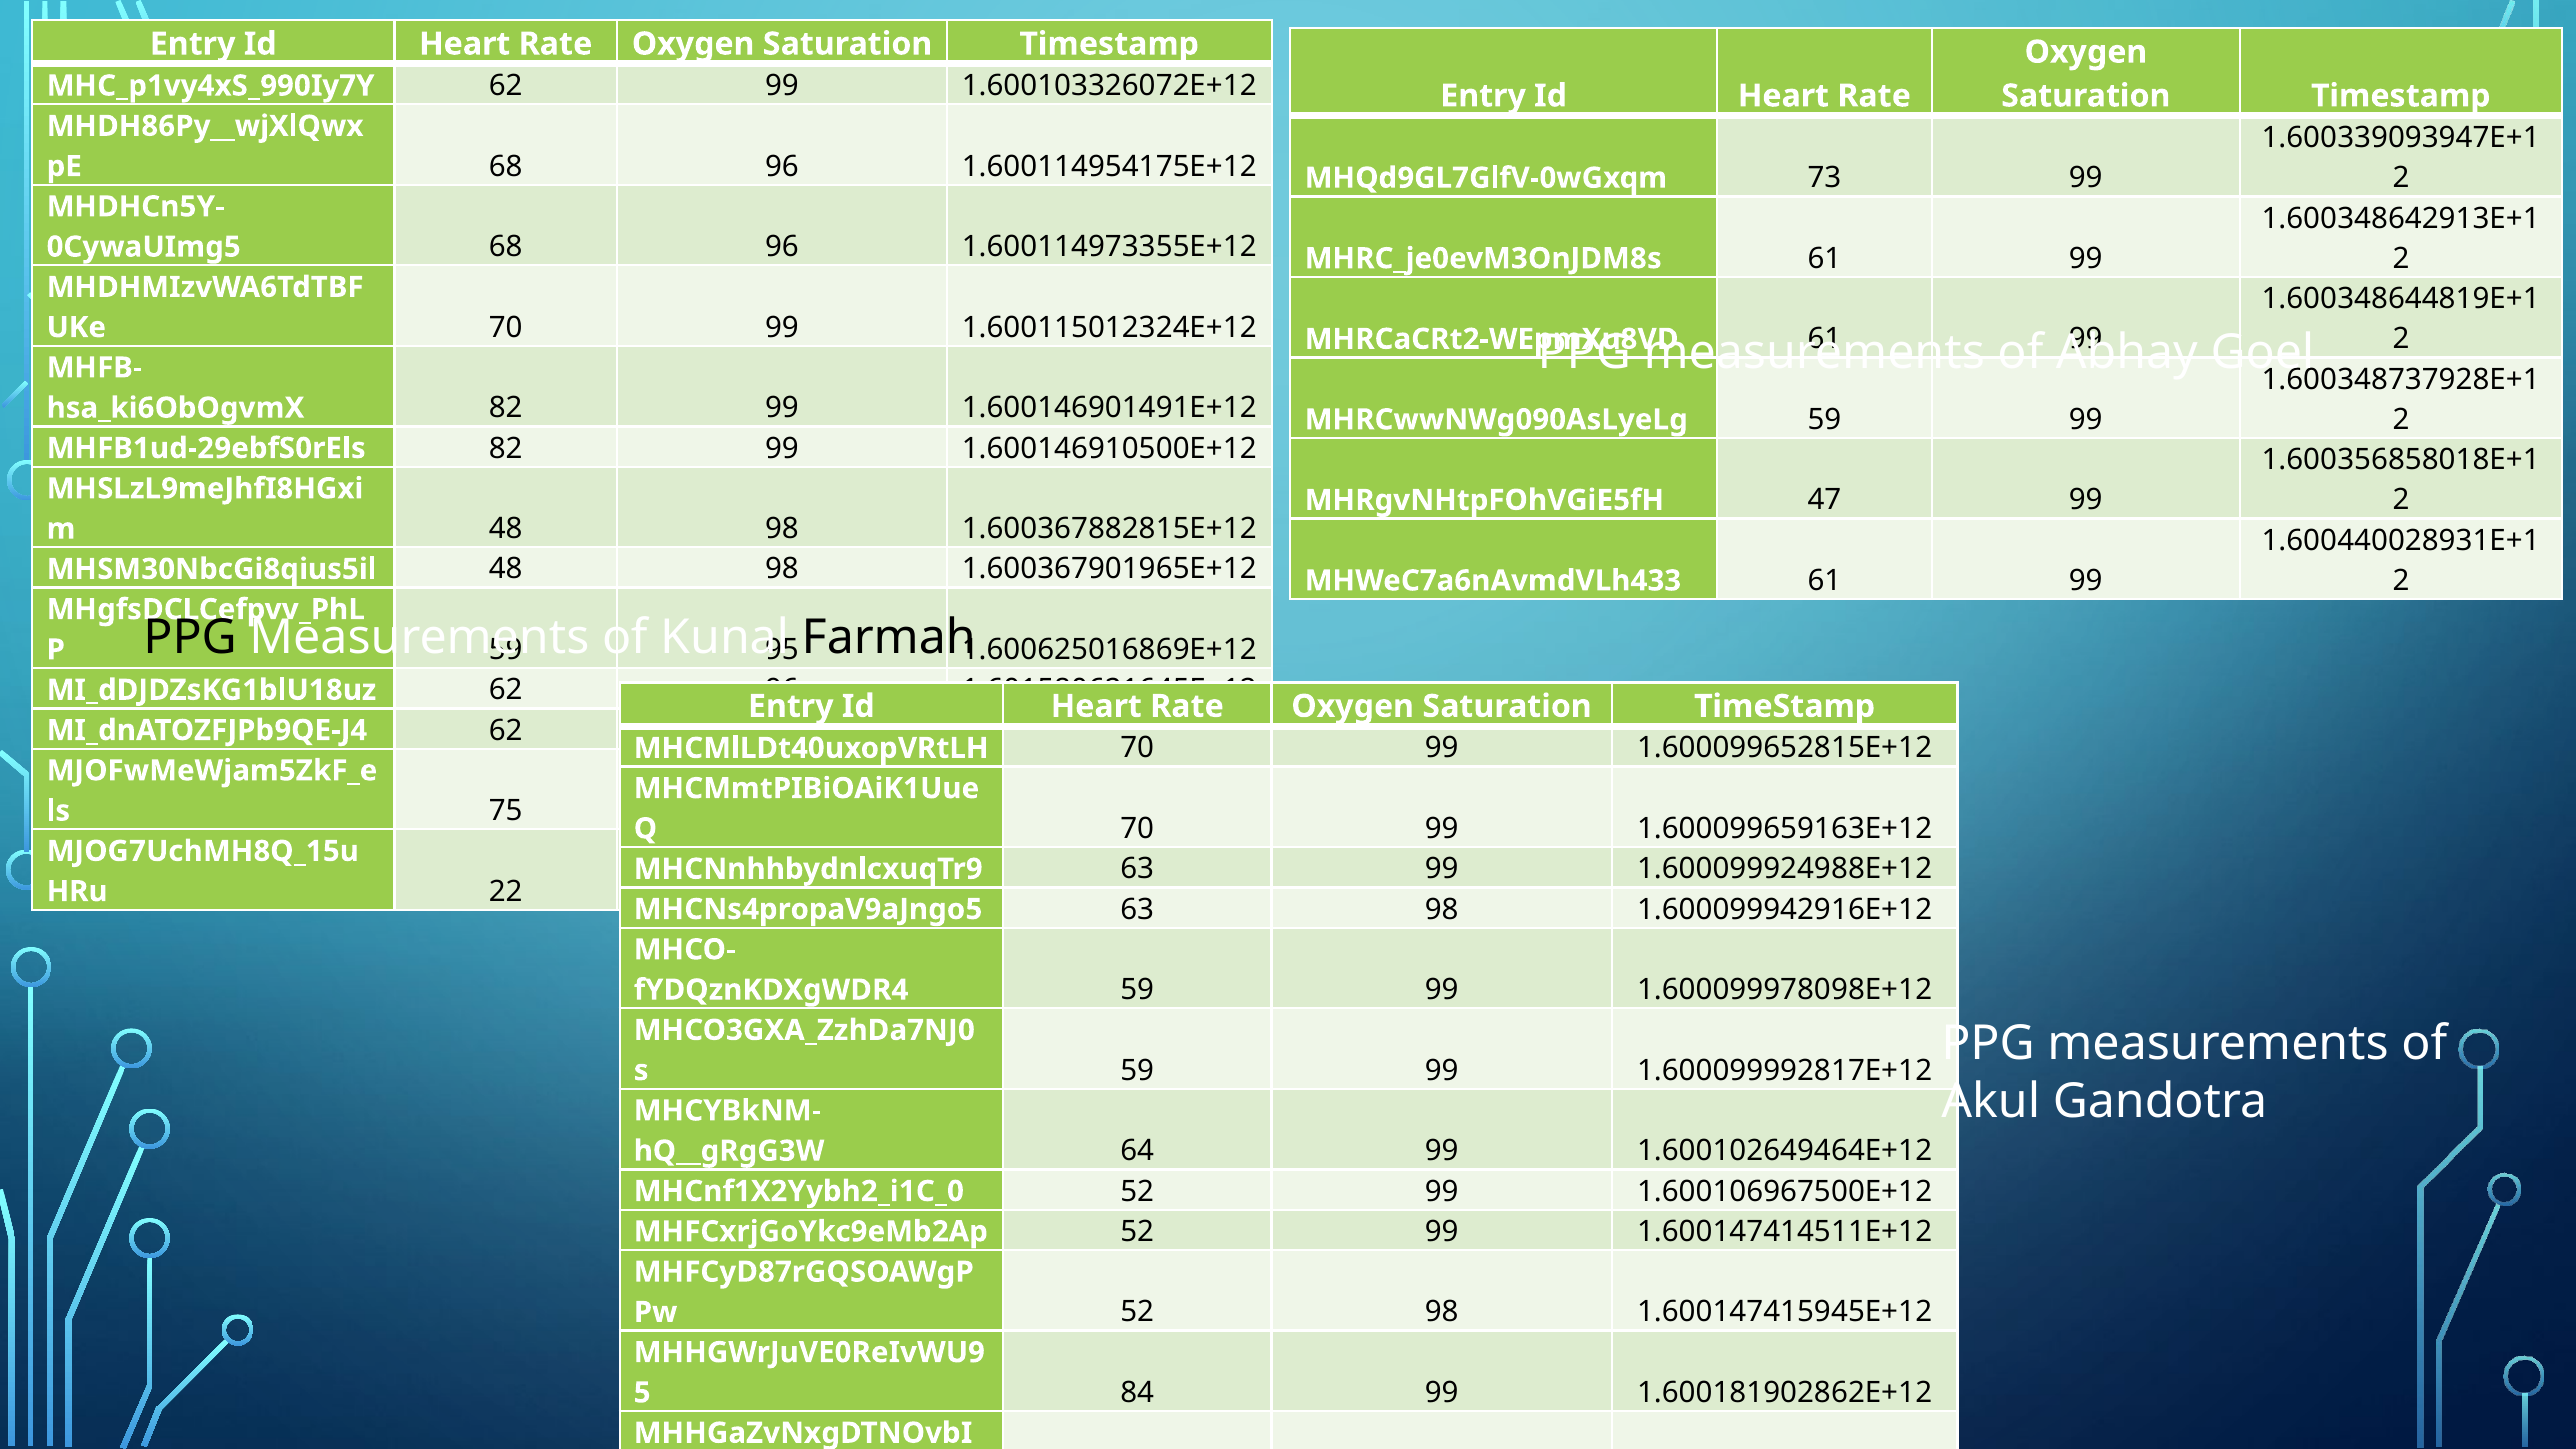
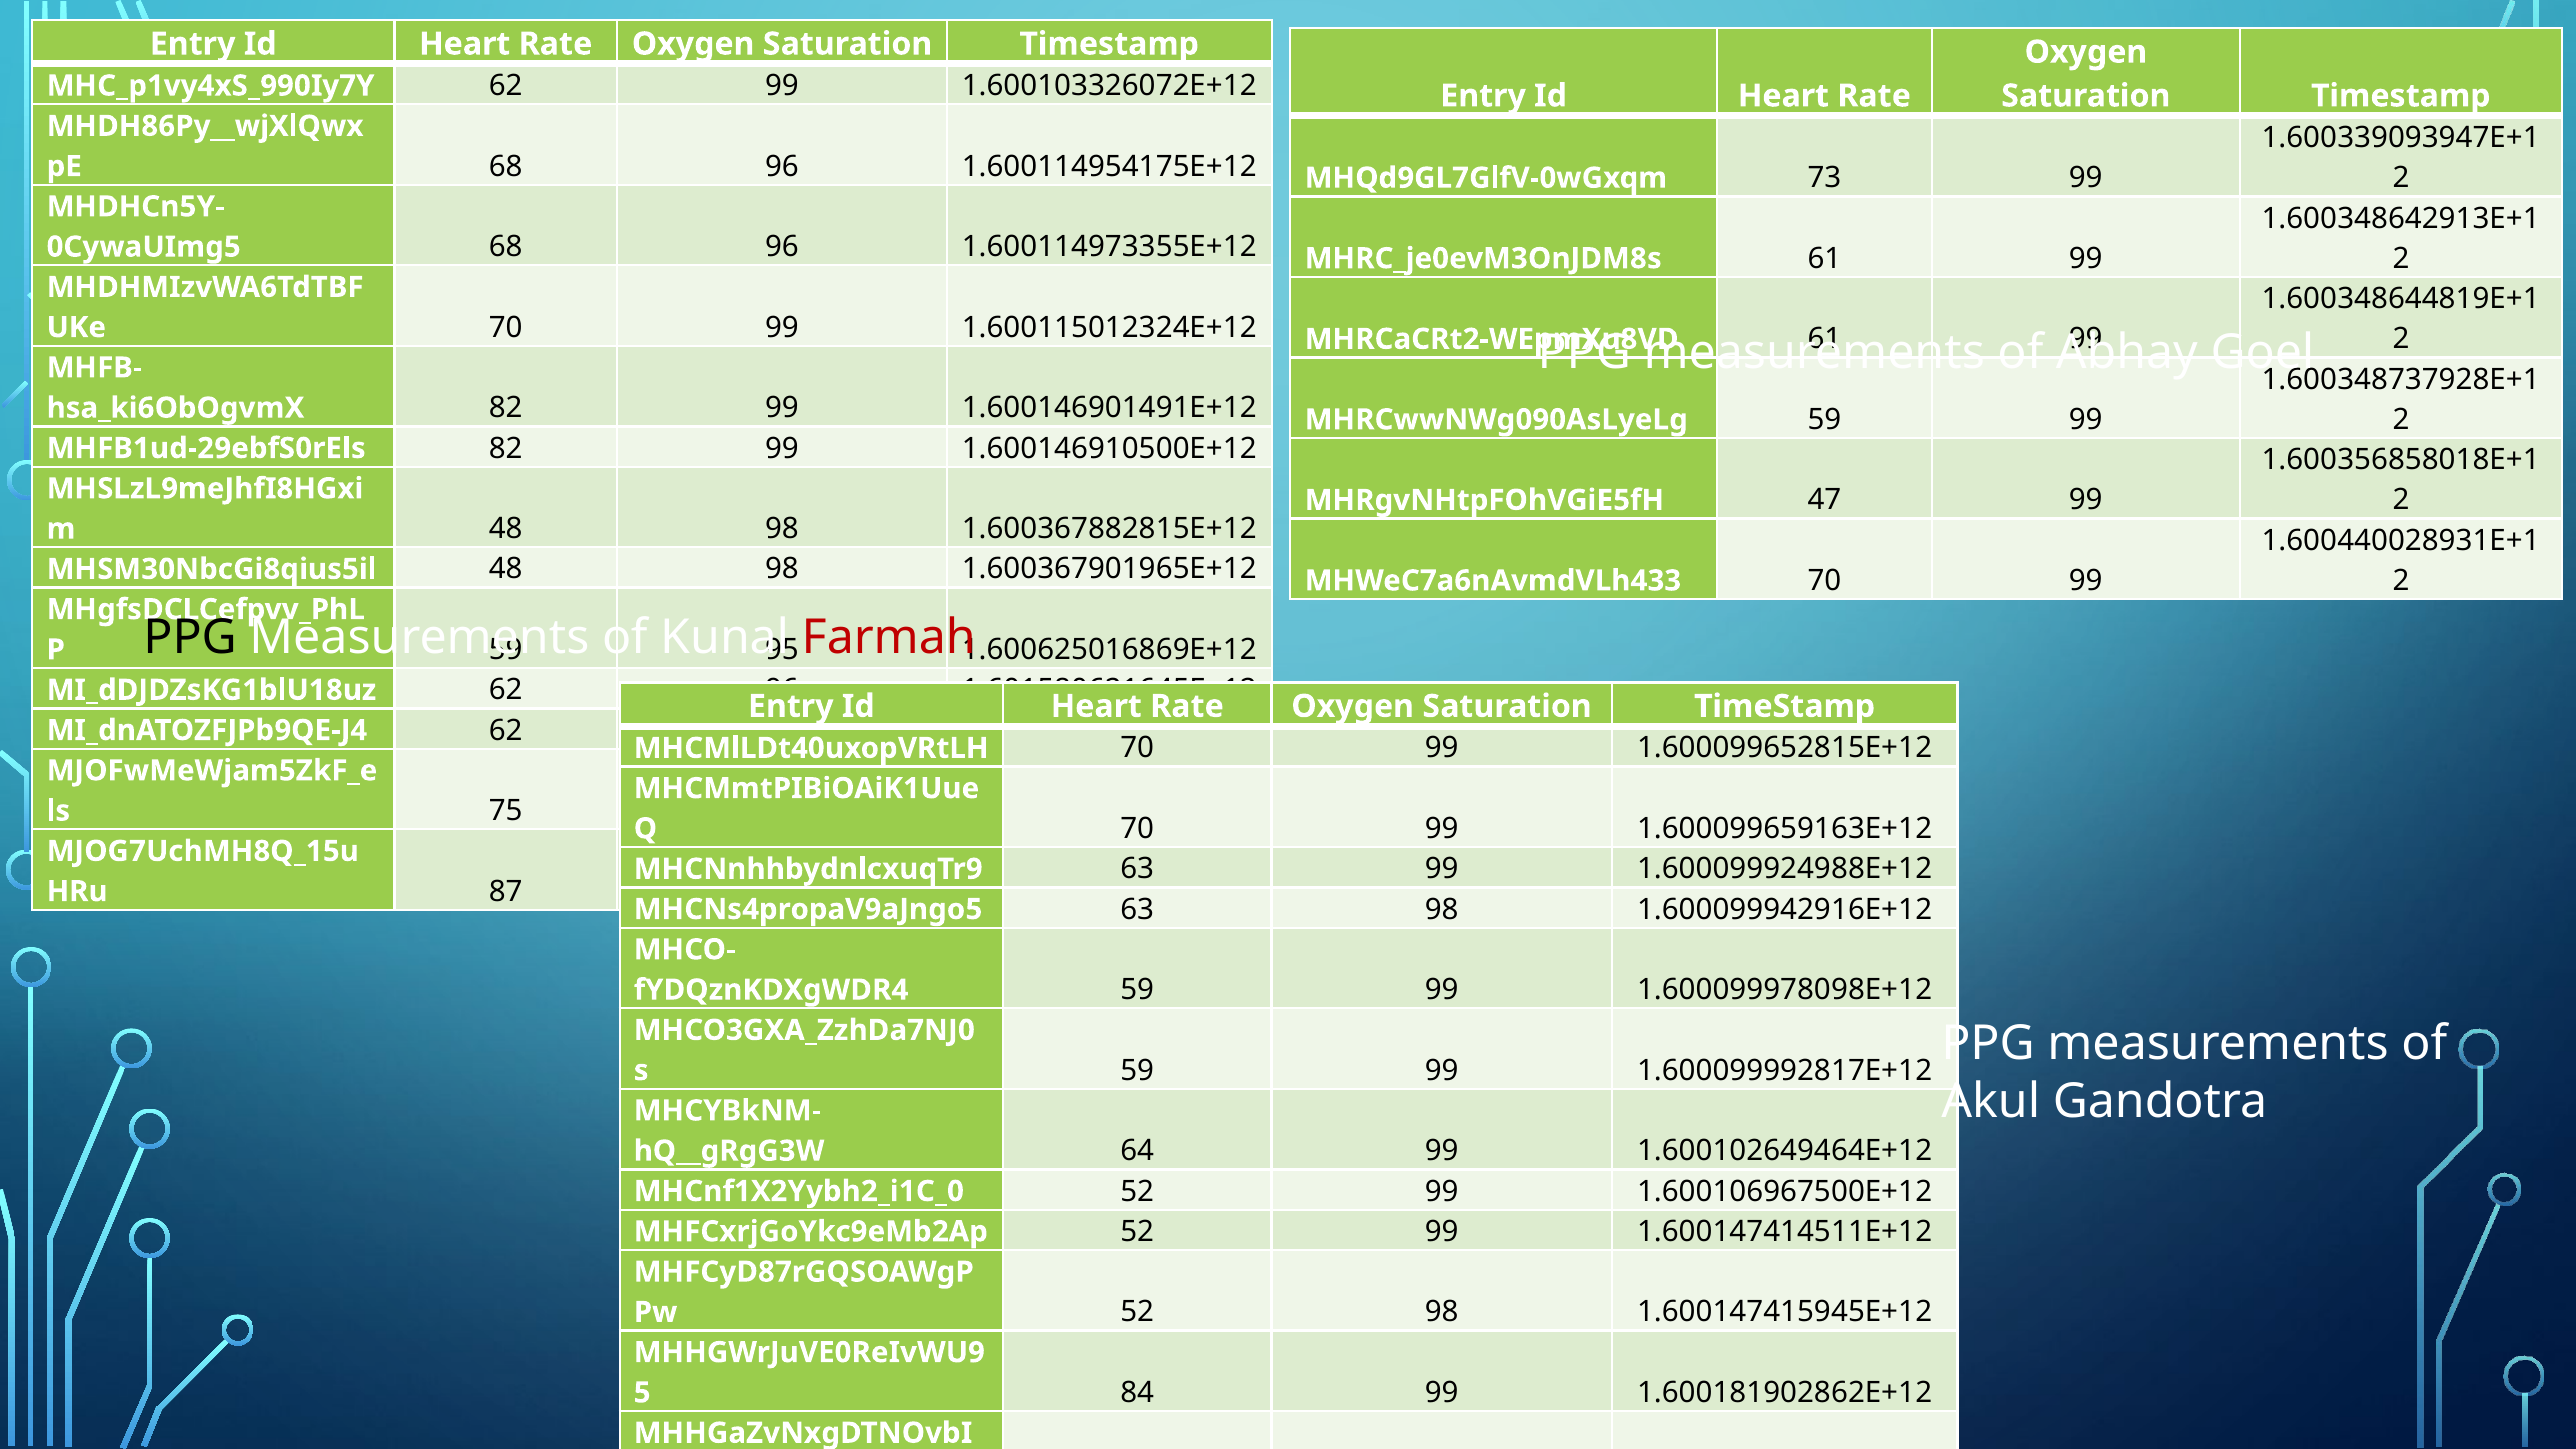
MHWeC7a6nAvmdVLh433 61: 61 -> 70
Farmah colour: black -> red
22 at (506, 891): 22 -> 87
